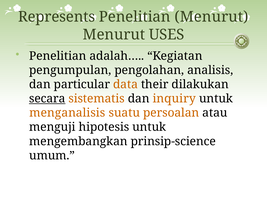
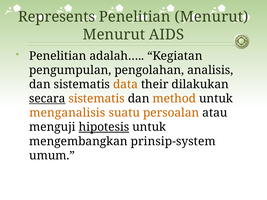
USES: USES -> AIDS
dan particular: particular -> sistematis
inquiry: inquiry -> method
hipotesis underline: none -> present
prinsip-science: prinsip-science -> prinsip-system
